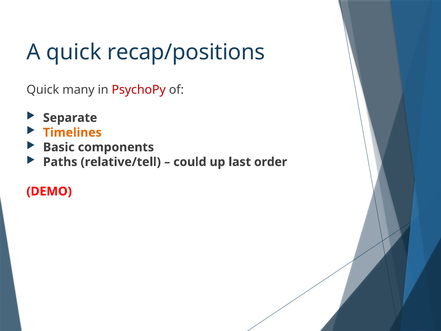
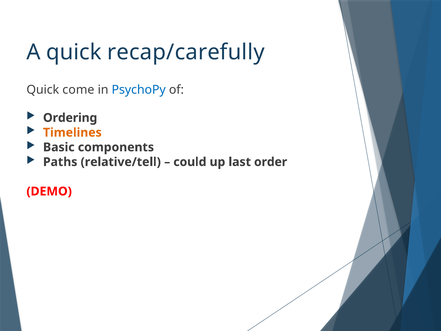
recap/positions: recap/positions -> recap/carefully
many: many -> come
PsychoPy colour: red -> blue
Separate: Separate -> Ordering
